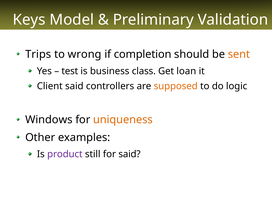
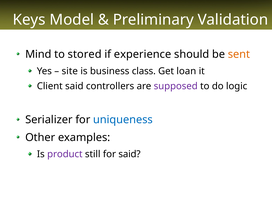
Trips: Trips -> Mind
wrong: wrong -> stored
completion: completion -> experience
test: test -> site
supposed colour: orange -> purple
Windows: Windows -> Serializer
uniqueness colour: orange -> blue
